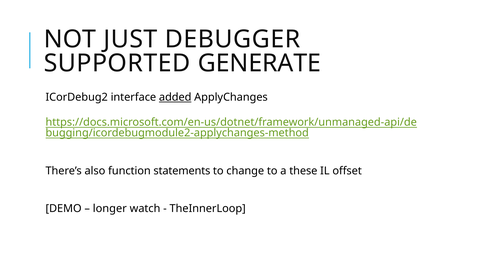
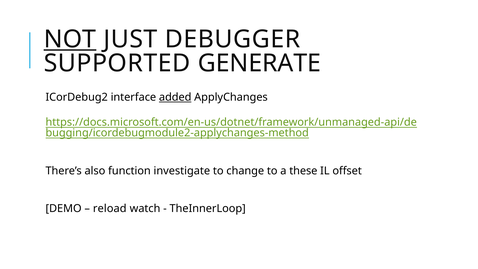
NOT underline: none -> present
statements: statements -> investigate
longer: longer -> reload
